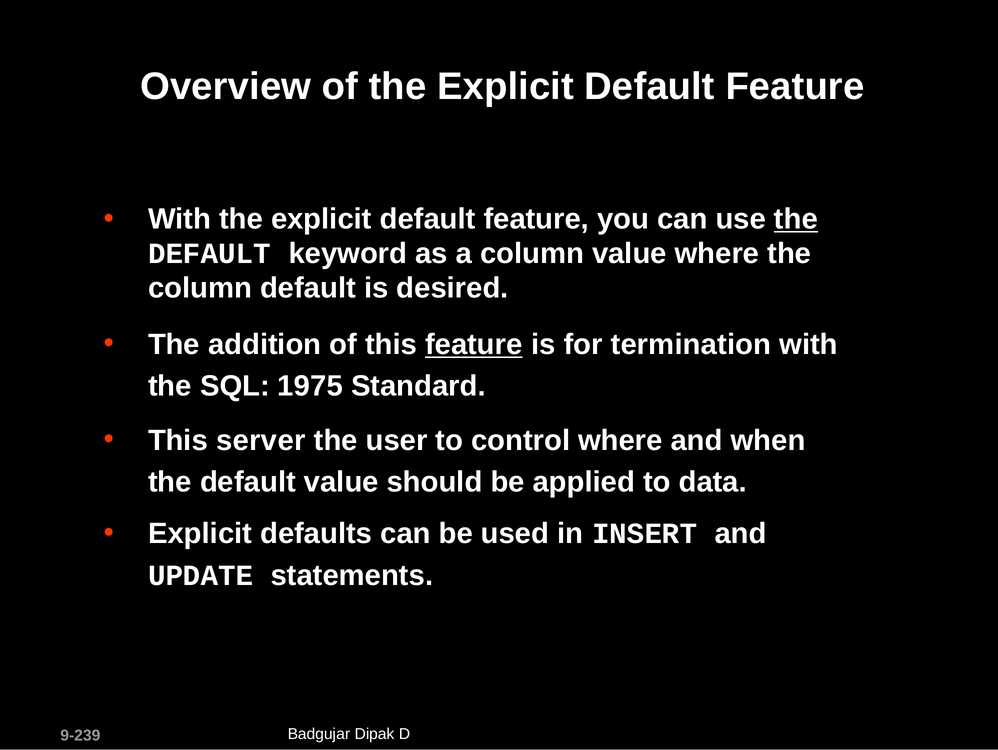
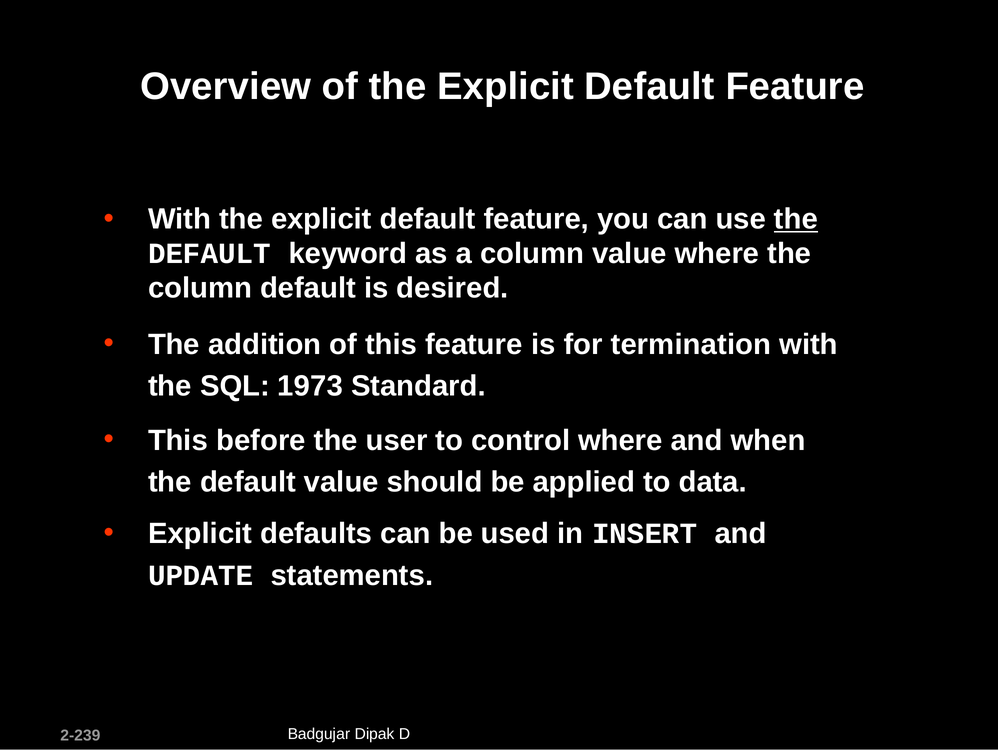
feature at (474, 345) underline: present -> none
1975: 1975 -> 1973
server: server -> before
9-239: 9-239 -> 2-239
